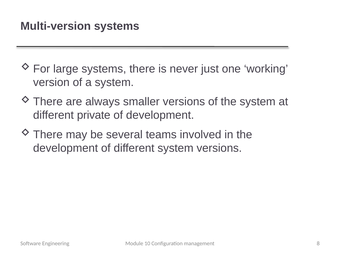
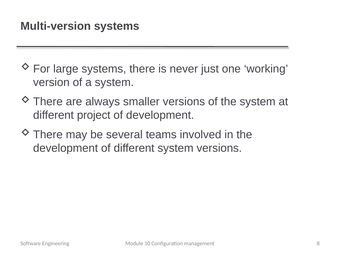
private: private -> project
